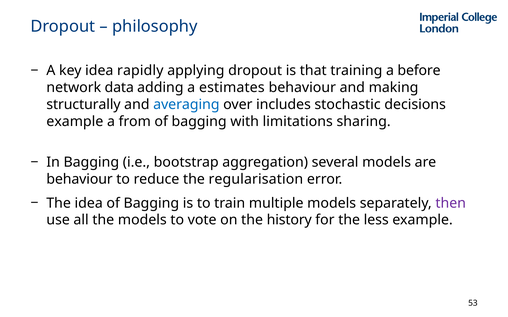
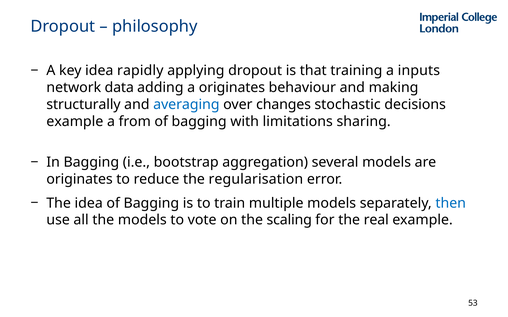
before: before -> inputs
a estimates: estimates -> originates
includes: includes -> changes
behaviour at (80, 179): behaviour -> originates
then colour: purple -> blue
history: history -> scaling
less: less -> real
